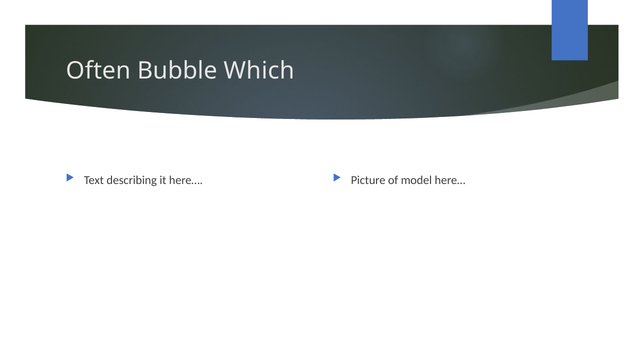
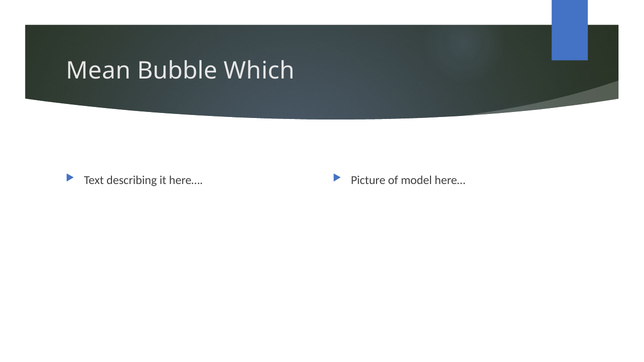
Often: Often -> Mean
